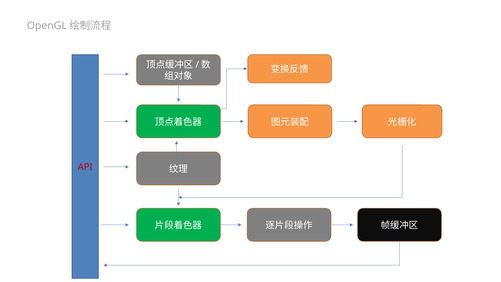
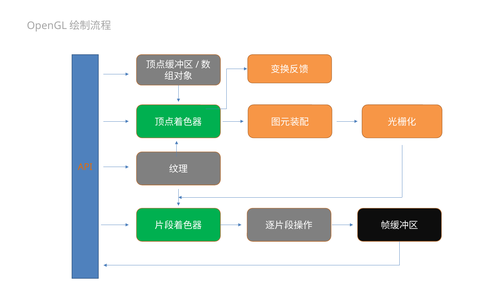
API colour: red -> orange
